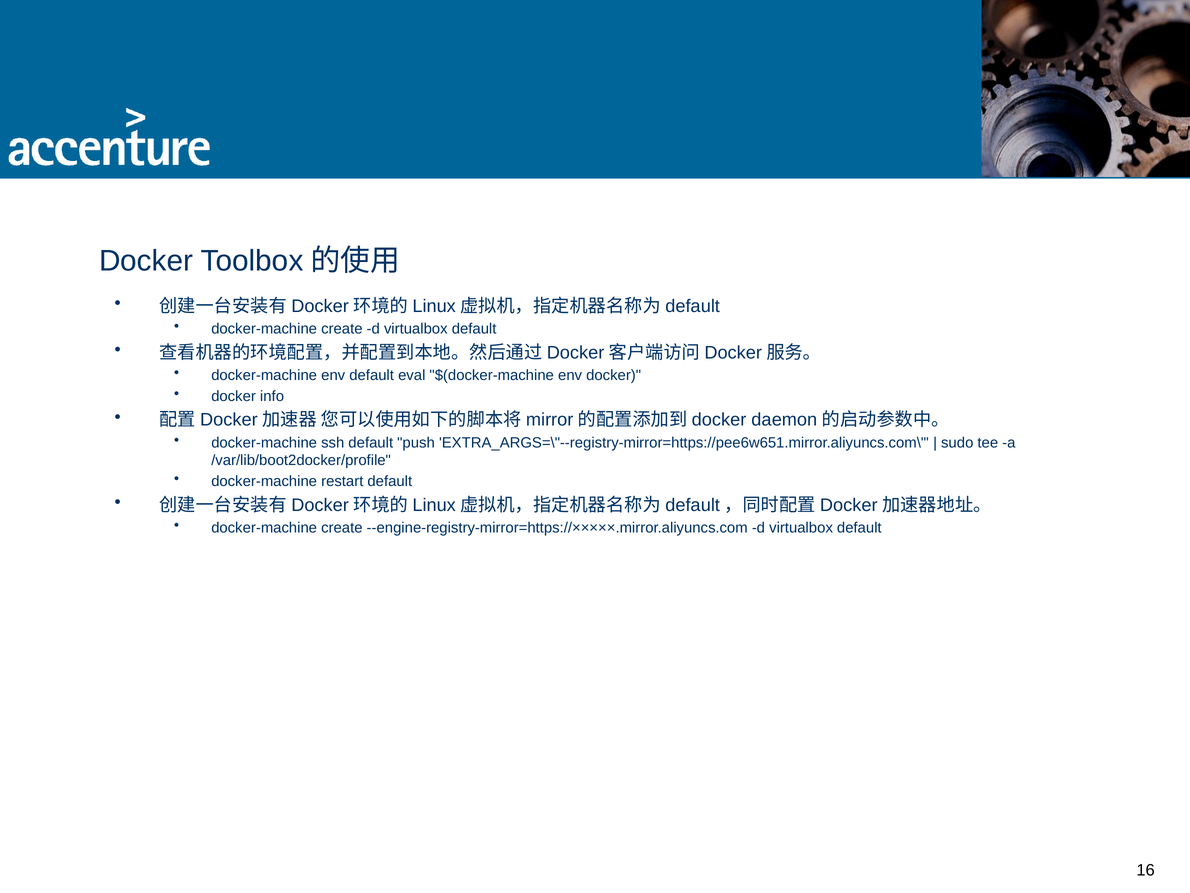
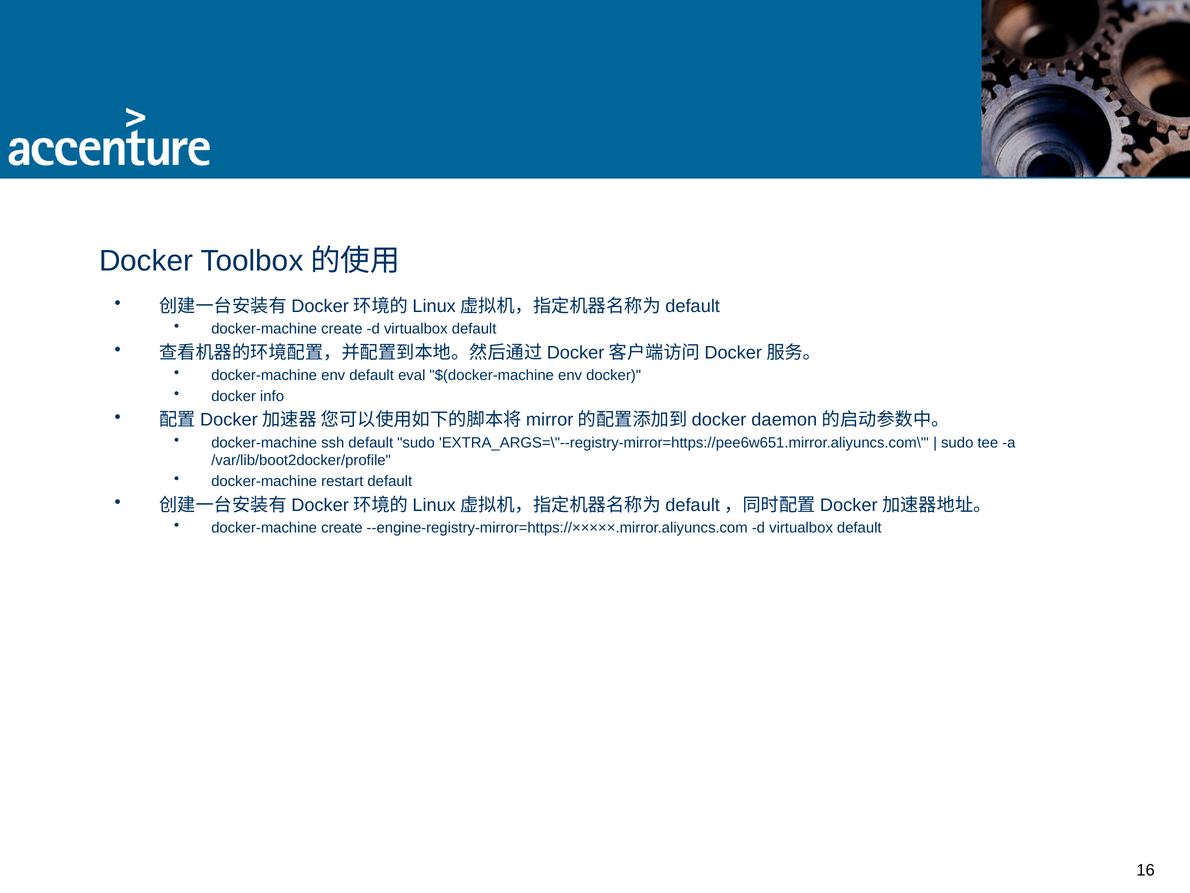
default push: push -> sudo
